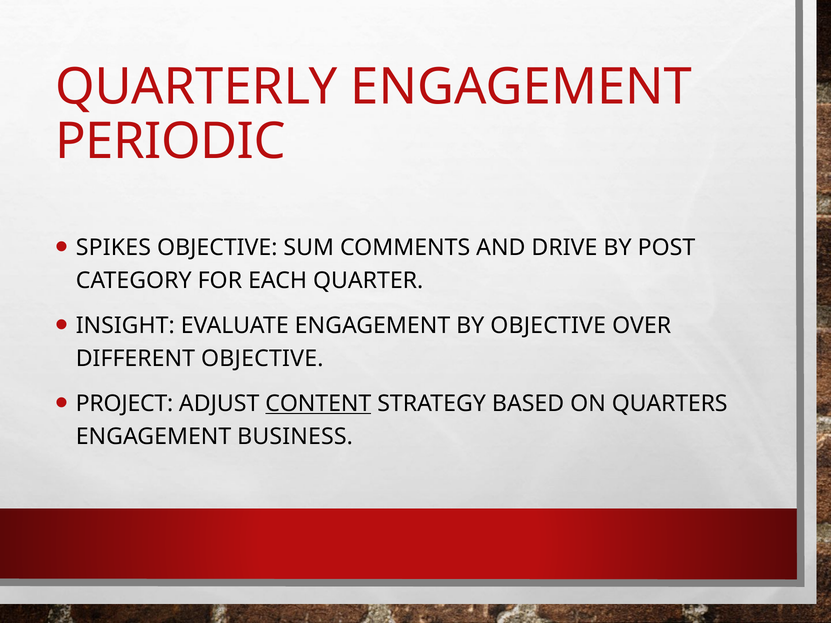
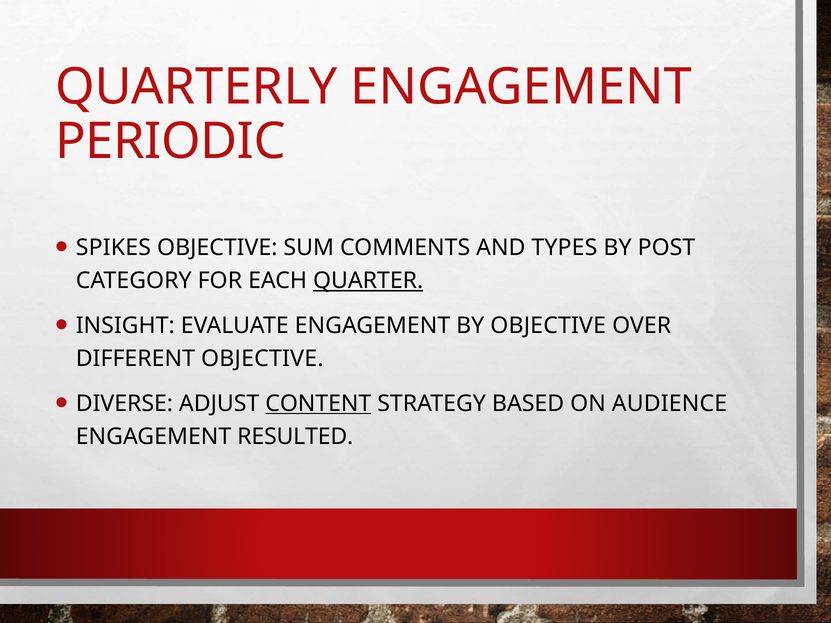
DRIVE: DRIVE -> TYPES
QUARTER underline: none -> present
PROJECT: PROJECT -> DIVERSE
QUARTERS: QUARTERS -> AUDIENCE
BUSINESS: BUSINESS -> RESULTED
